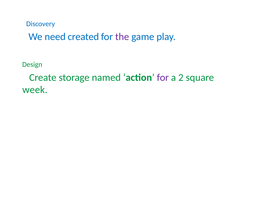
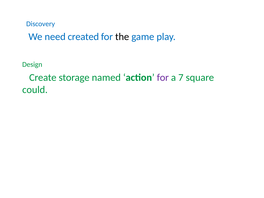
the colour: purple -> black
2: 2 -> 7
week: week -> could
